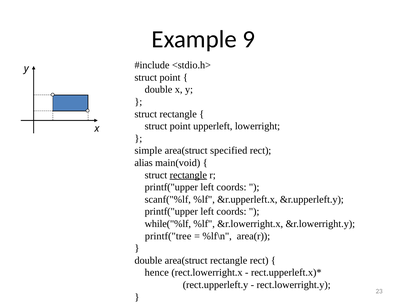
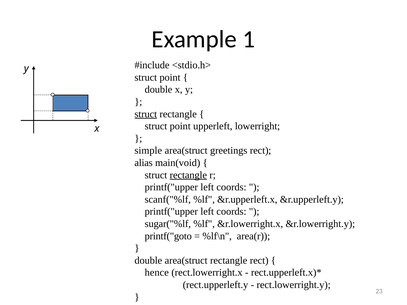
9: 9 -> 1
struct at (146, 114) underline: none -> present
specified: specified -> greetings
while("%lf: while("%lf -> sugar("%lf
printf("tree: printf("tree -> printf("goto
